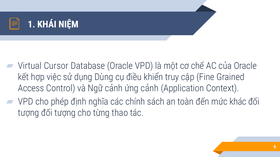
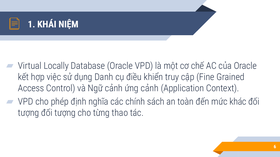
Cursor: Cursor -> Locally
Dùng: Dùng -> Danh
